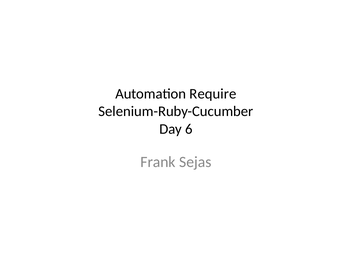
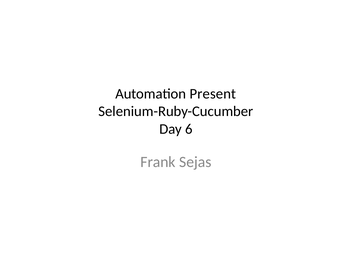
Require: Require -> Present
